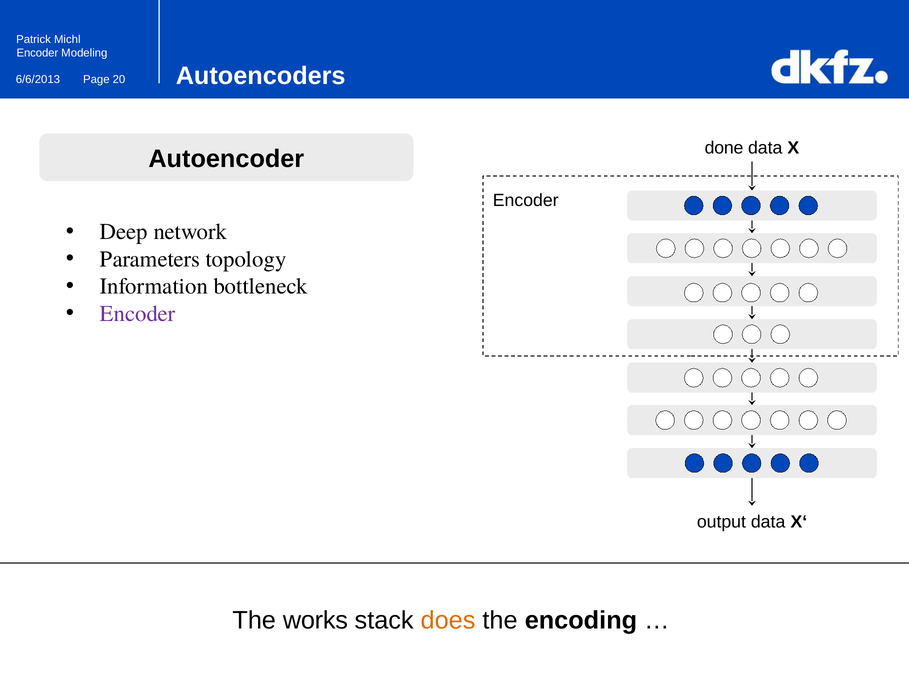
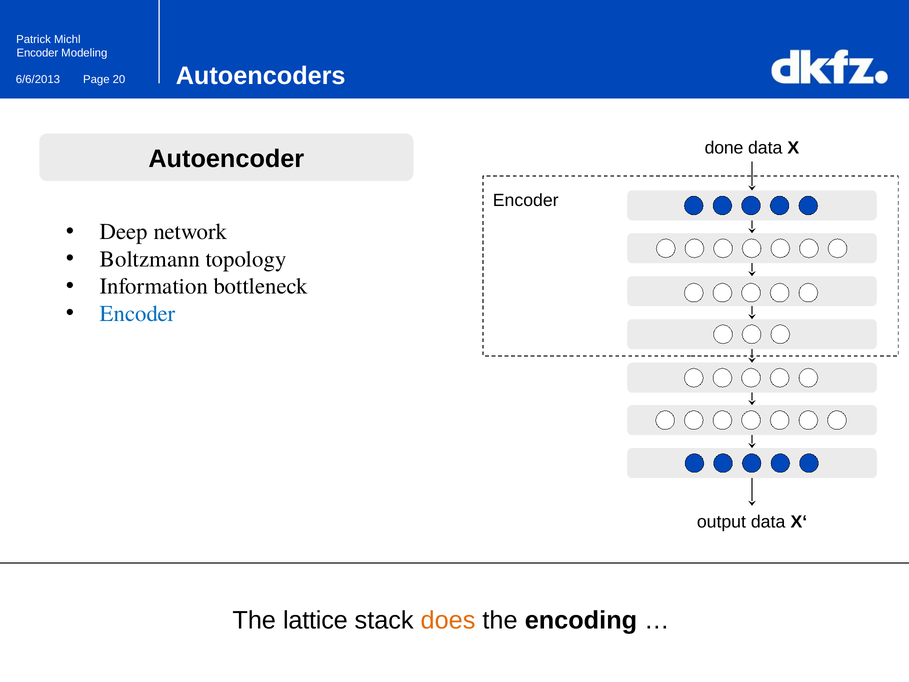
Parameters: Parameters -> Boltzmann
Encoder at (138, 314) colour: purple -> blue
works: works -> lattice
